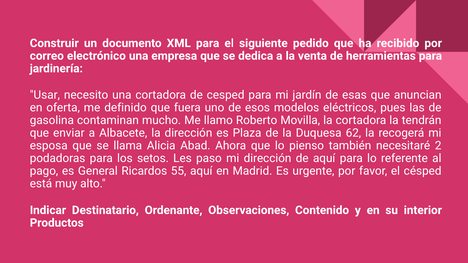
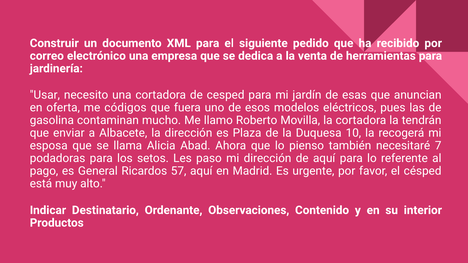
definido: definido -> códigos
62: 62 -> 10
2: 2 -> 7
55: 55 -> 57
